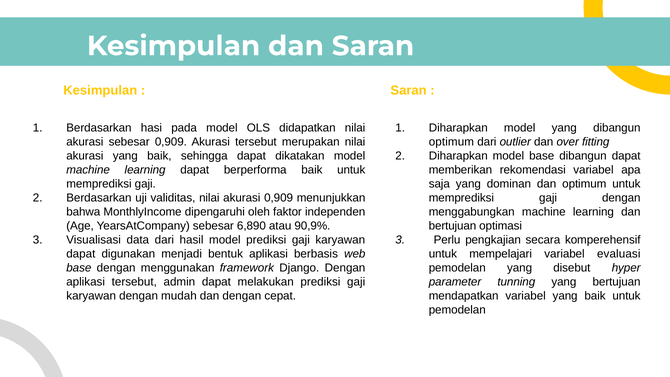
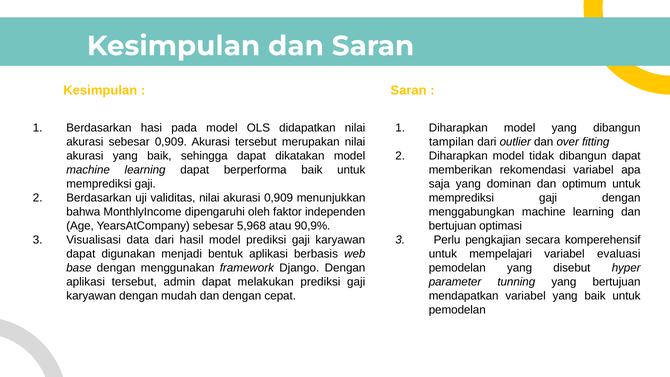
optimum at (451, 142): optimum -> tampilan
model base: base -> tidak
6,890: 6,890 -> 5,968
